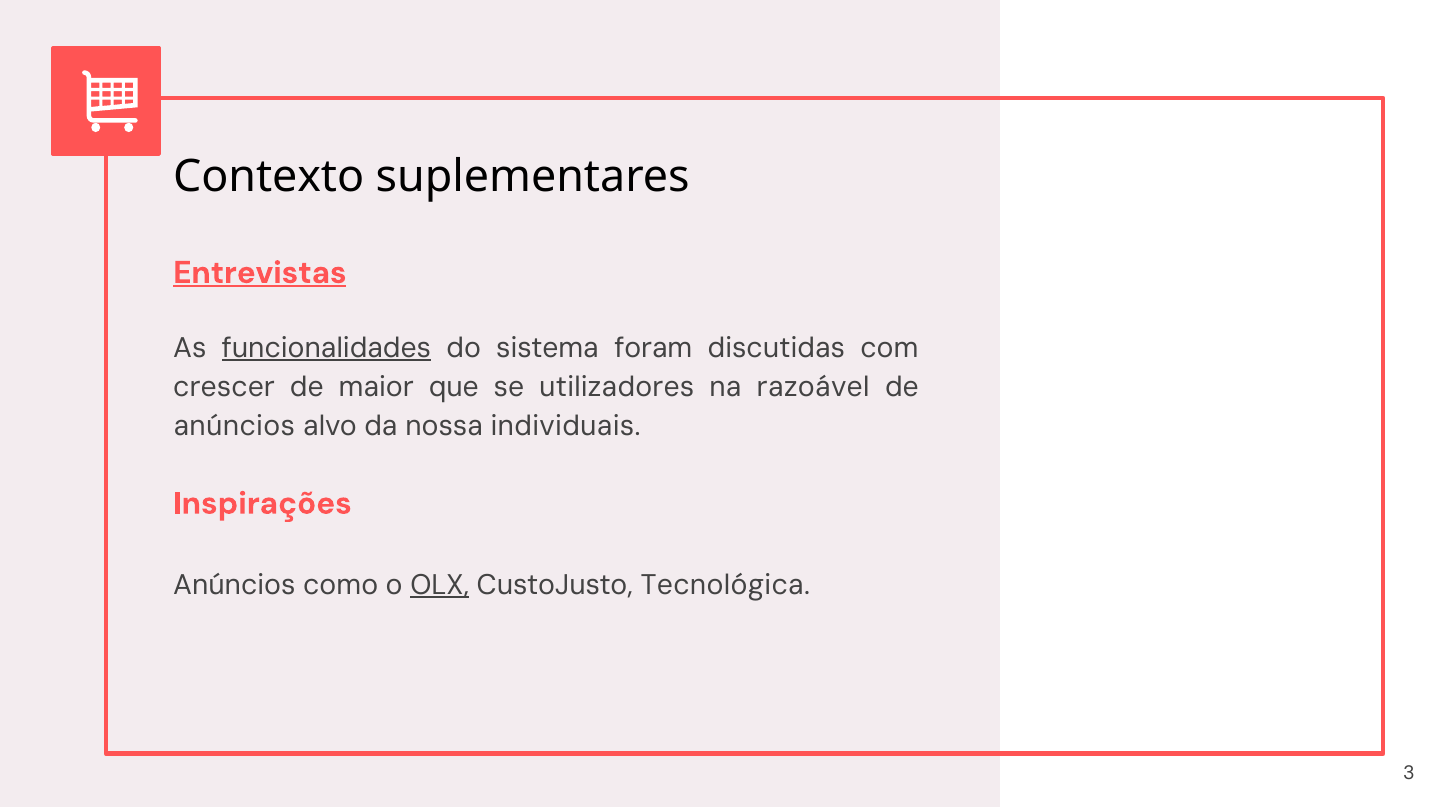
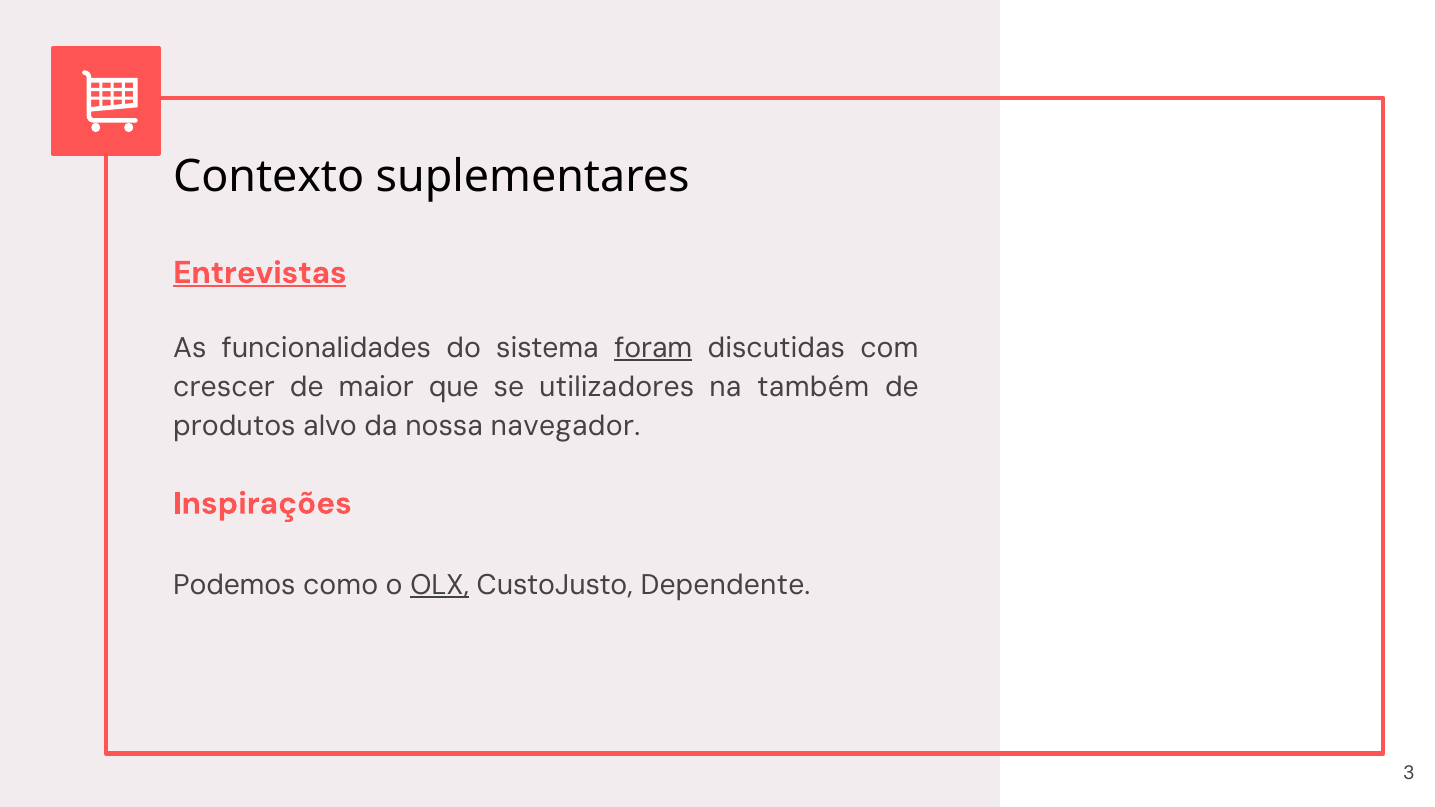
funcionalidades underline: present -> none
foram underline: none -> present
razoável: razoável -> também
anúncios at (234, 426): anúncios -> produtos
individuais: individuais -> navegador
Anúncios at (234, 585): Anúncios -> Podemos
Tecnológica: Tecnológica -> Dependente
